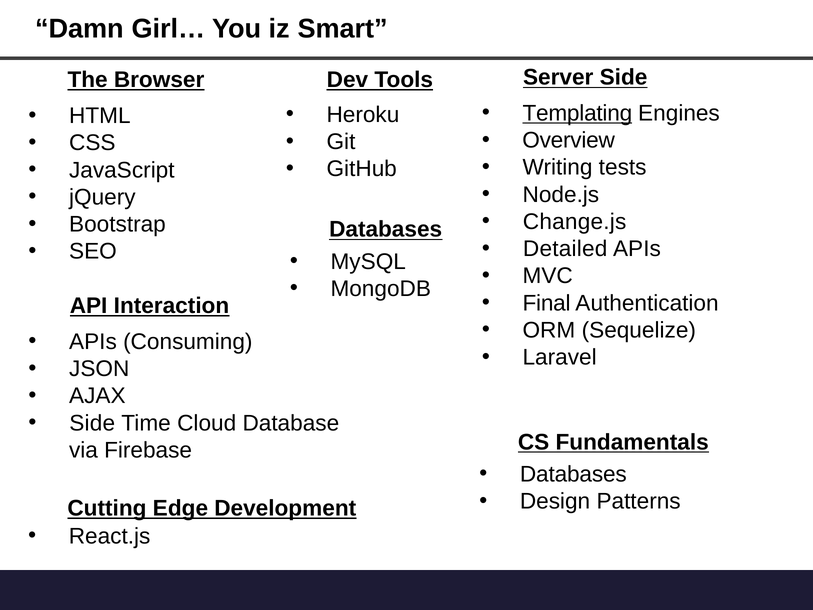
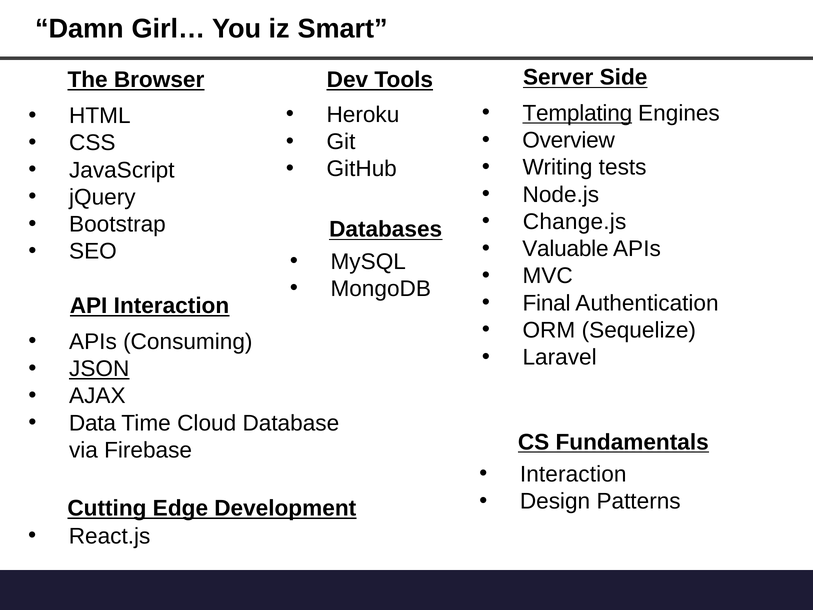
Detailed: Detailed -> Valuable
JSON underline: none -> present
Side at (92, 423): Side -> Data
Databases at (573, 474): Databases -> Interaction
